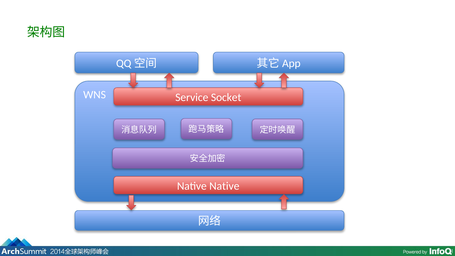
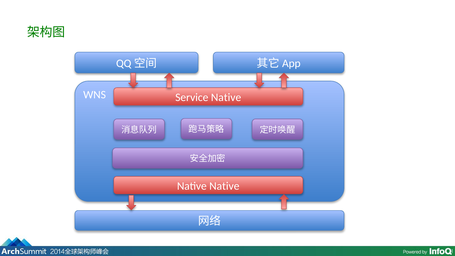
Service Socket: Socket -> Native
